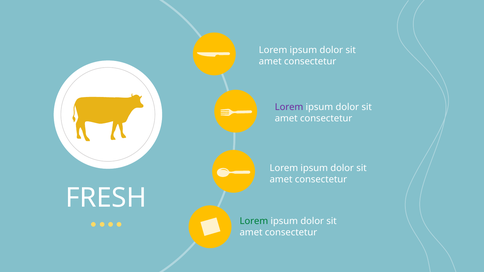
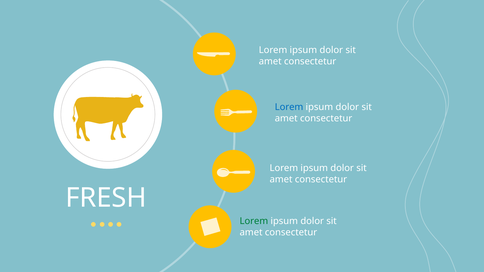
Lorem at (289, 107) colour: purple -> blue
